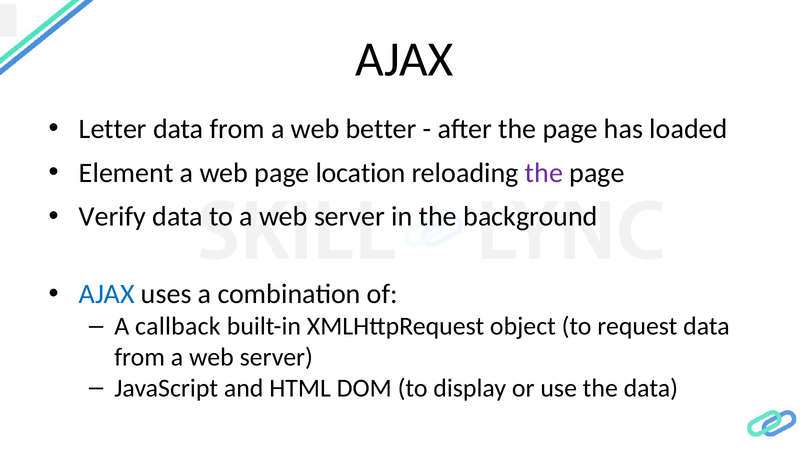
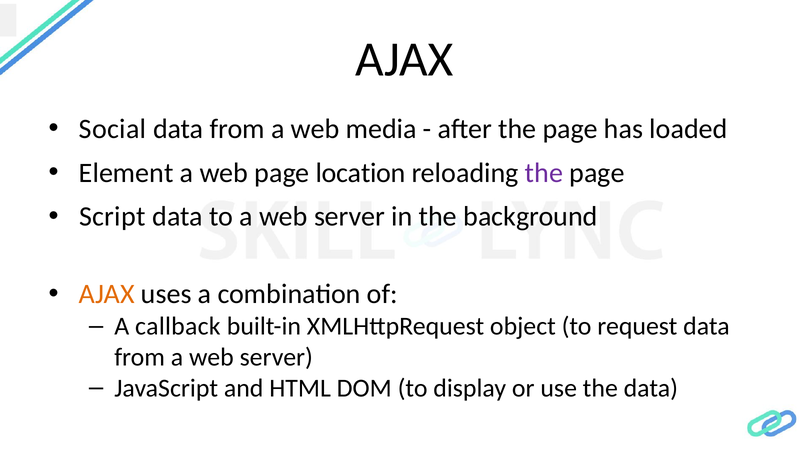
Letter: Letter -> Social
better: better -> media
Verify: Verify -> Script
AJAX at (107, 294) colour: blue -> orange
